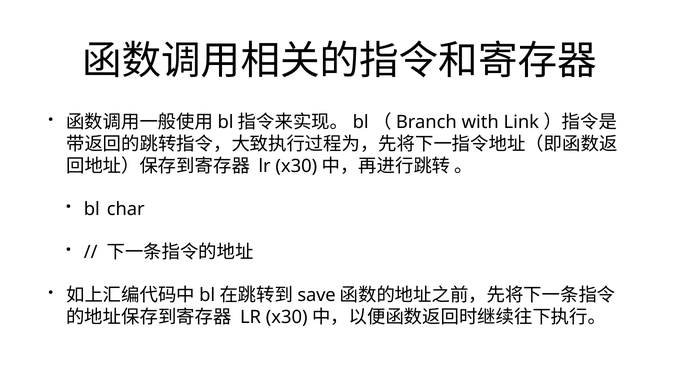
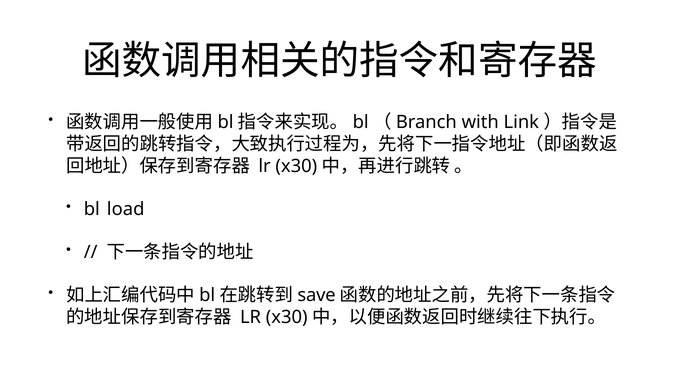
char: char -> load
